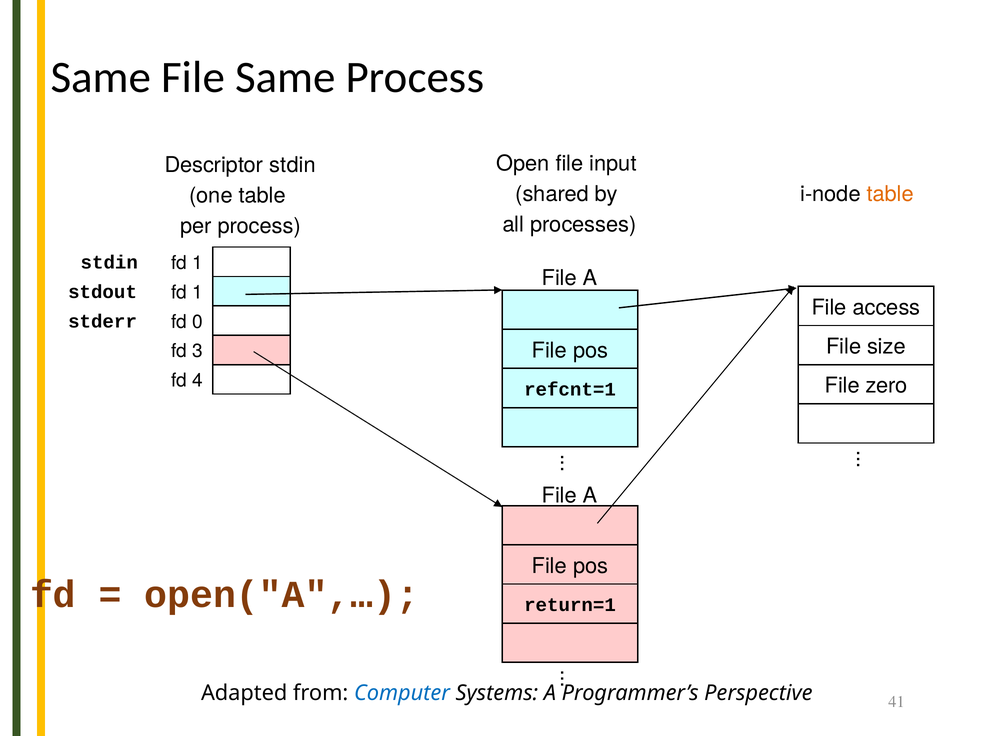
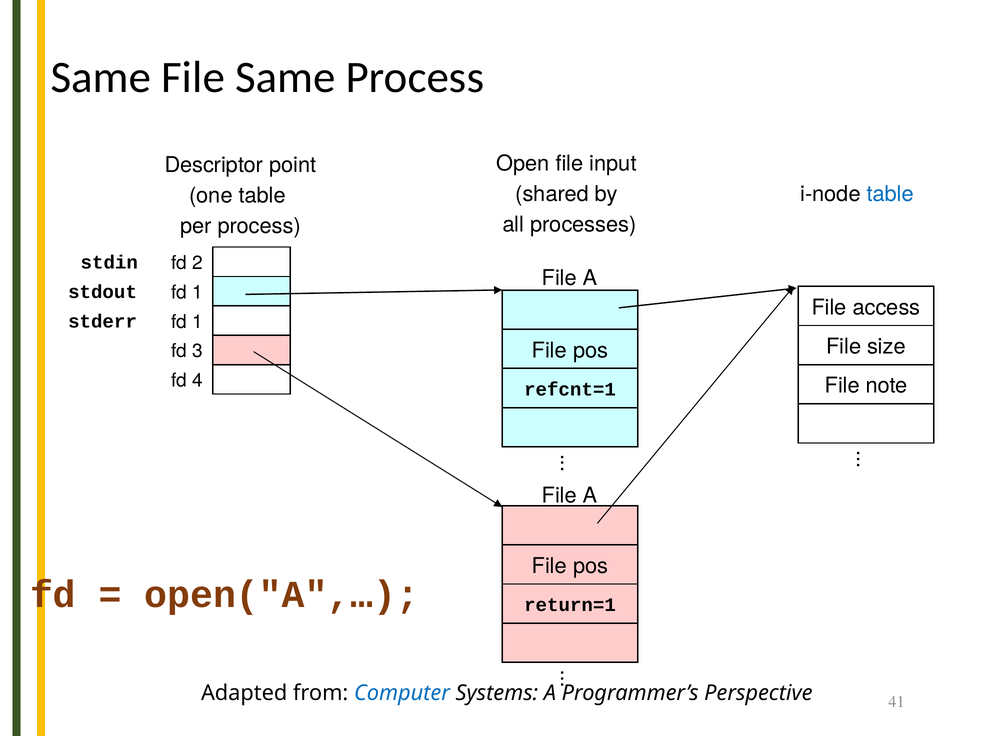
Descriptor stdin: stdin -> point
table at (890, 194) colour: orange -> blue
1 at (198, 263): 1 -> 2
0 at (198, 322): 0 -> 1
zero: zero -> note
